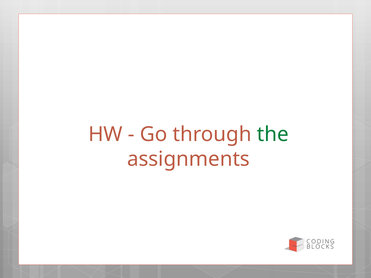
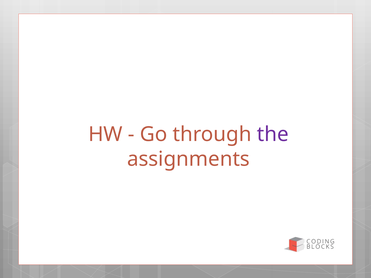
the colour: green -> purple
